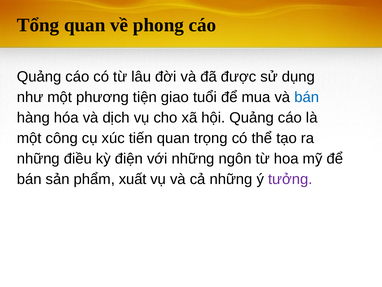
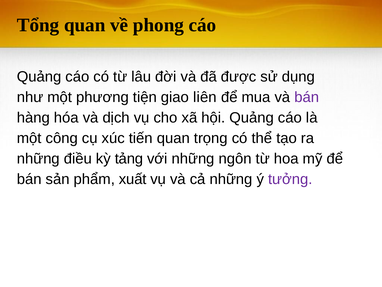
tuổi: tuổi -> liên
bán at (307, 97) colour: blue -> purple
điện: điện -> tảng
